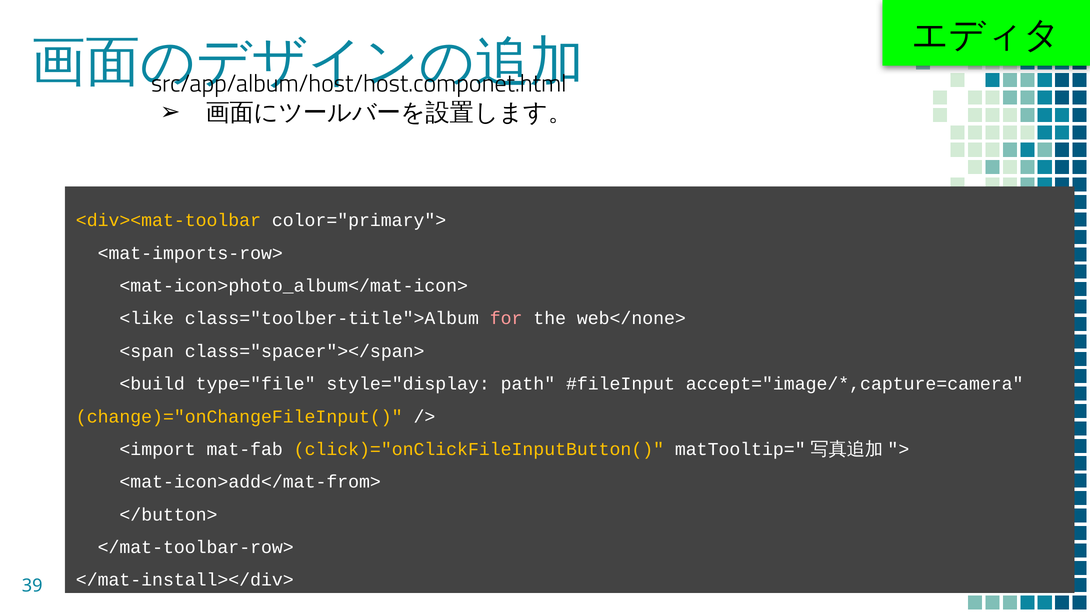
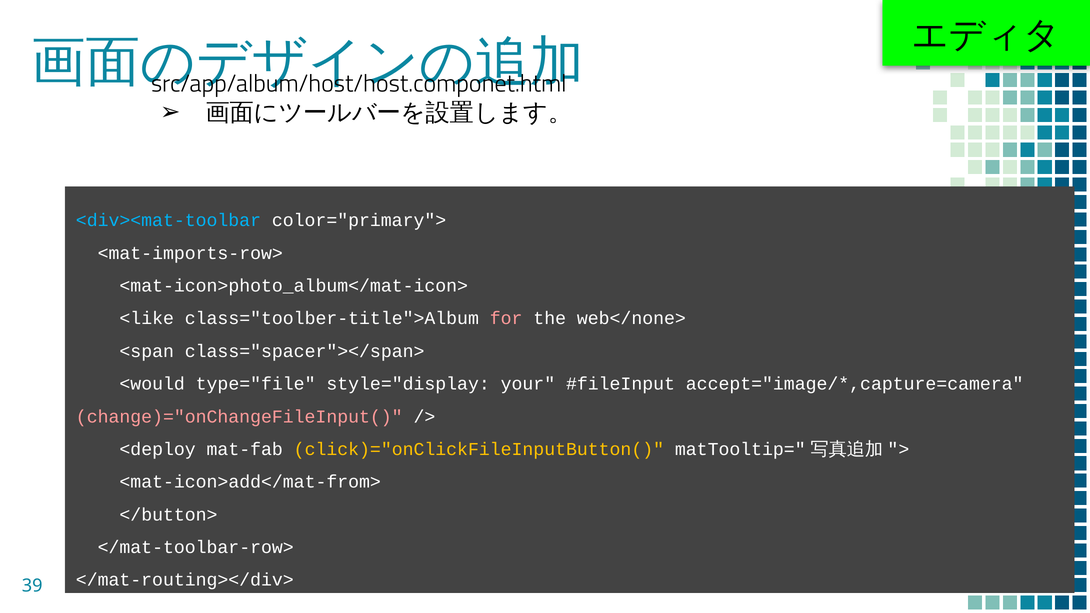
<div><mat-toolbar colour: yellow -> light blue
<build: <build -> <would
path: path -> your
change)="onChangeFileInput( colour: yellow -> pink
<import: <import -> <deploy
</mat-install></div>: </mat-install></div> -> </mat-routing></div>
